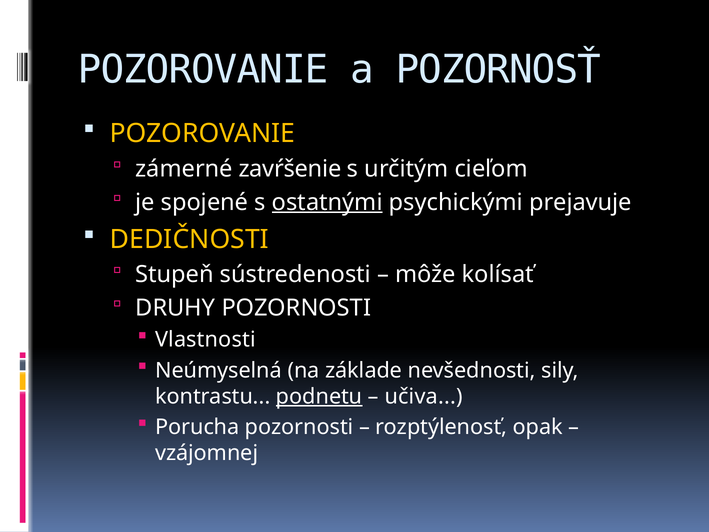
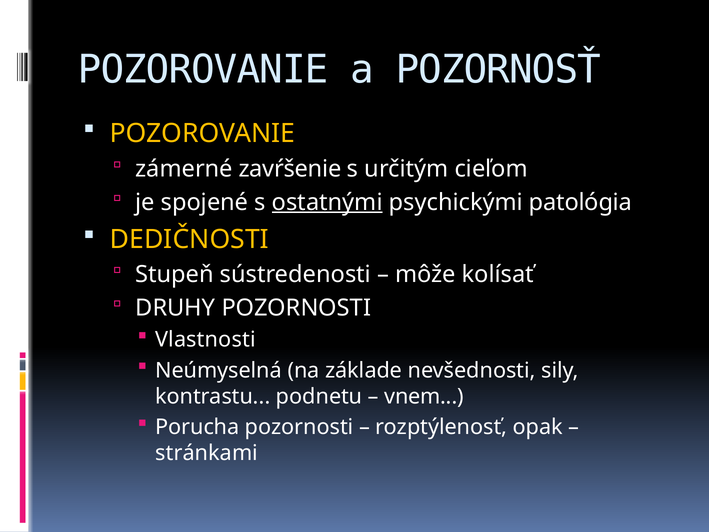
prejavuje: prejavuje -> patológia
podnetu underline: present -> none
učiva: učiva -> vnem
vzájomnej: vzájomnej -> stránkami
